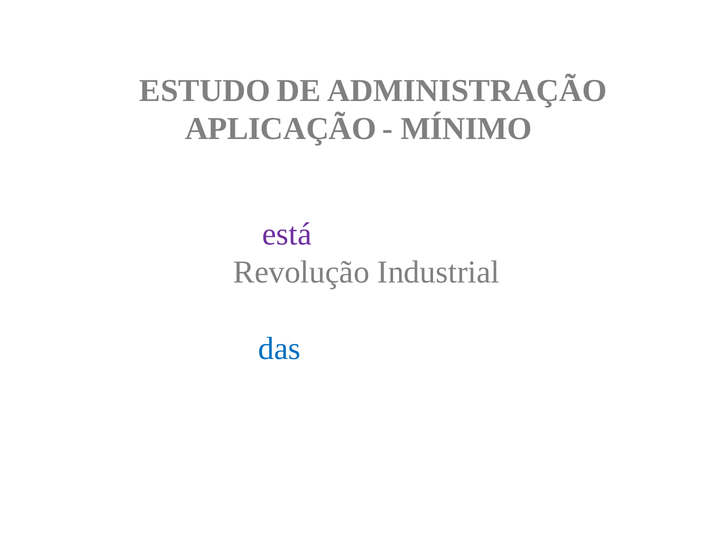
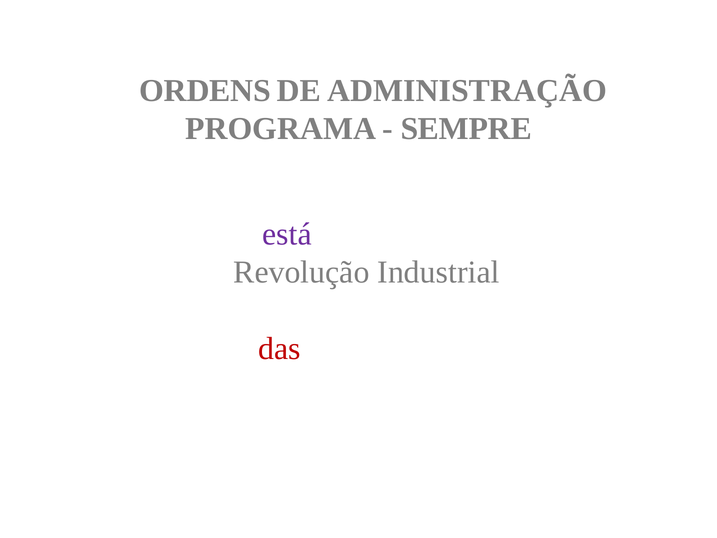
ESTUDO: ESTUDO -> ORDENS
APLICAÇÃO: APLICAÇÃO -> PROGRAMA
MÍNIMO: MÍNIMO -> SEMPRE
das colour: blue -> red
